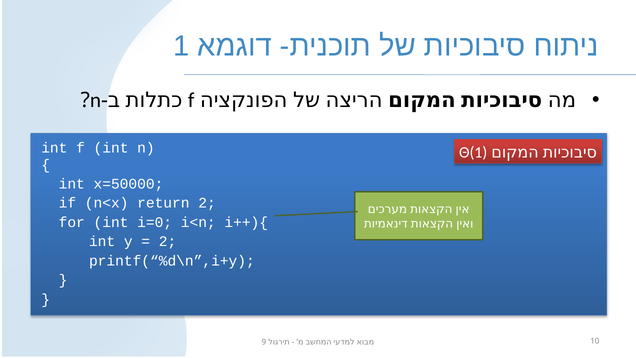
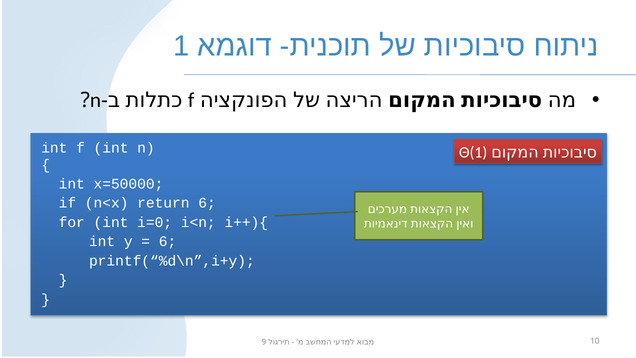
return 2: 2 -> 6
2 at (168, 241): 2 -> 6
